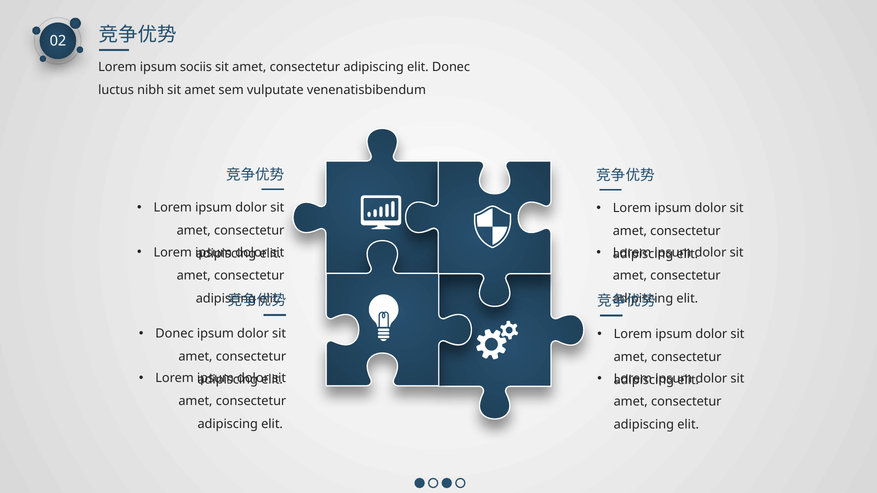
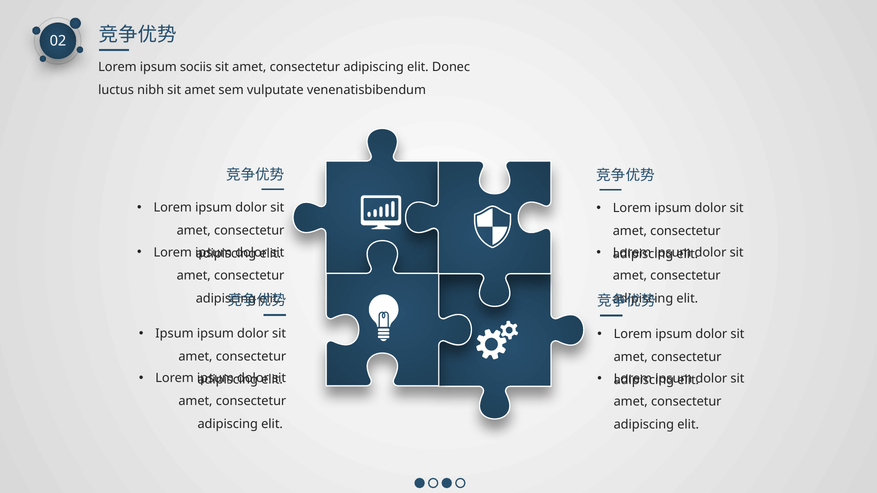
Donec at (175, 334): Donec -> Ipsum
